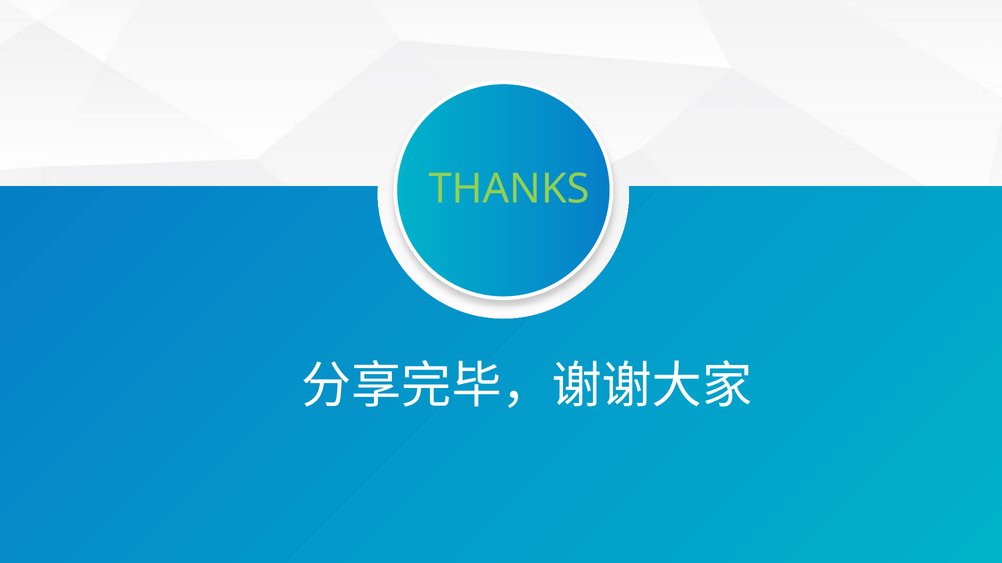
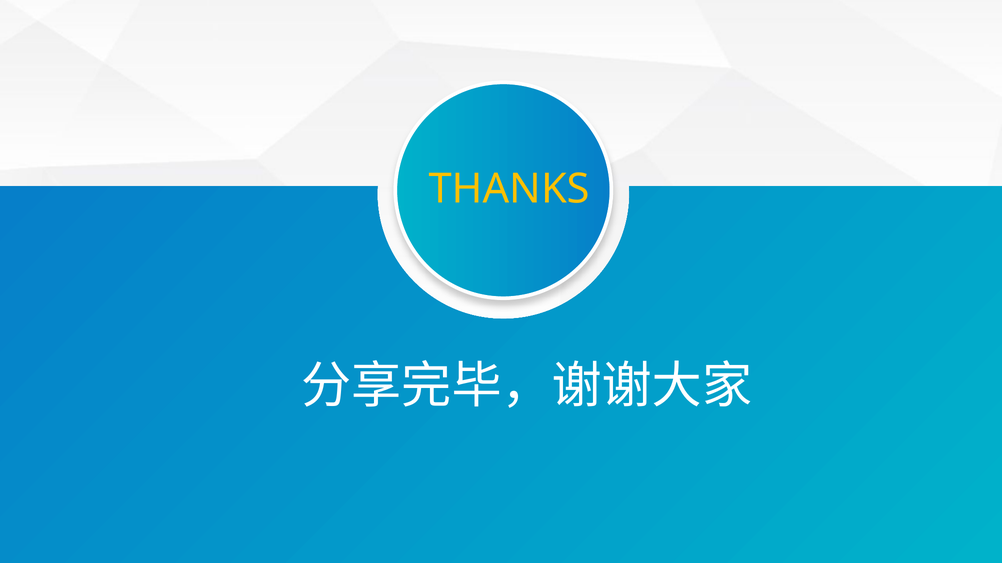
THANKS colour: light green -> yellow
